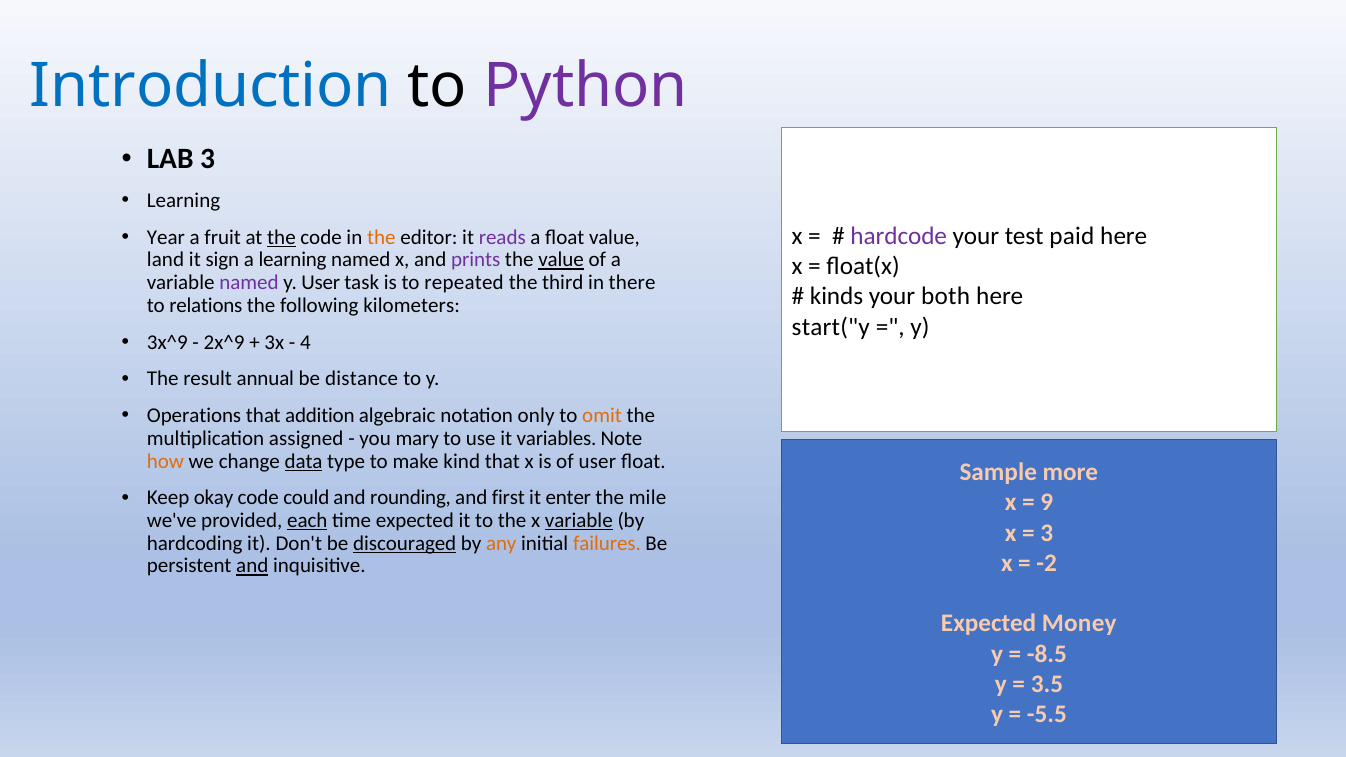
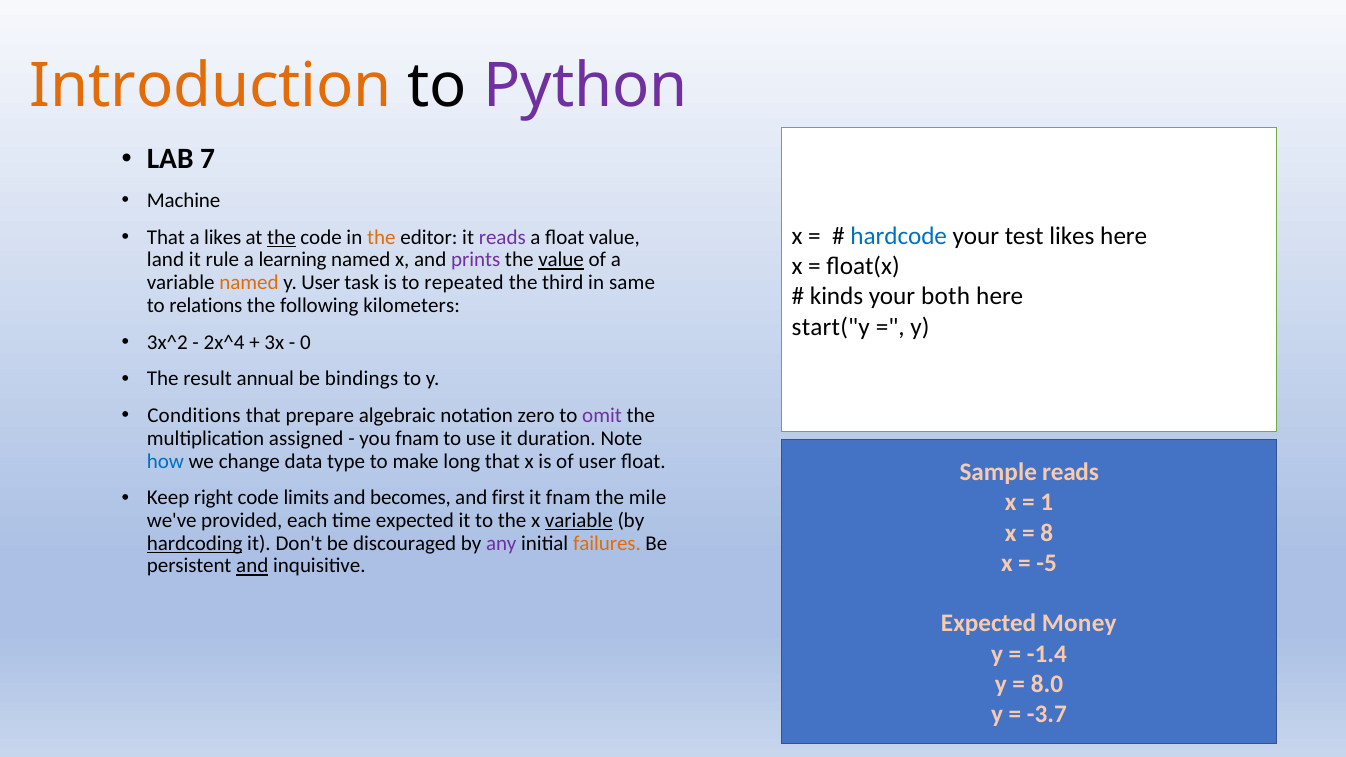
Introduction colour: blue -> orange
LAB 3: 3 -> 7
Learning at (184, 200): Learning -> Machine
hardcode colour: purple -> blue
test paid: paid -> likes
Year at (166, 237): Year -> That
a fruit: fruit -> likes
sign: sign -> rule
named at (249, 283) colour: purple -> orange
there: there -> same
3x^9: 3x^9 -> 3x^2
2x^9: 2x^9 -> 2x^4
4: 4 -> 0
distance: distance -> bindings
Operations: Operations -> Conditions
addition: addition -> prepare
only: only -> zero
omit colour: orange -> purple
you mary: mary -> fnam
variables: variables -> duration
how colour: orange -> blue
data underline: present -> none
kind: kind -> long
Sample more: more -> reads
okay: okay -> right
could: could -> limits
rounding: rounding -> becomes
it enter: enter -> fnam
9: 9 -> 1
each underline: present -> none
3 at (1047, 533): 3 -> 8
hardcoding underline: none -> present
discouraged underline: present -> none
any colour: orange -> purple
-2: -2 -> -5
-8.5: -8.5 -> -1.4
3.5: 3.5 -> 8.0
-5.5: -5.5 -> -3.7
